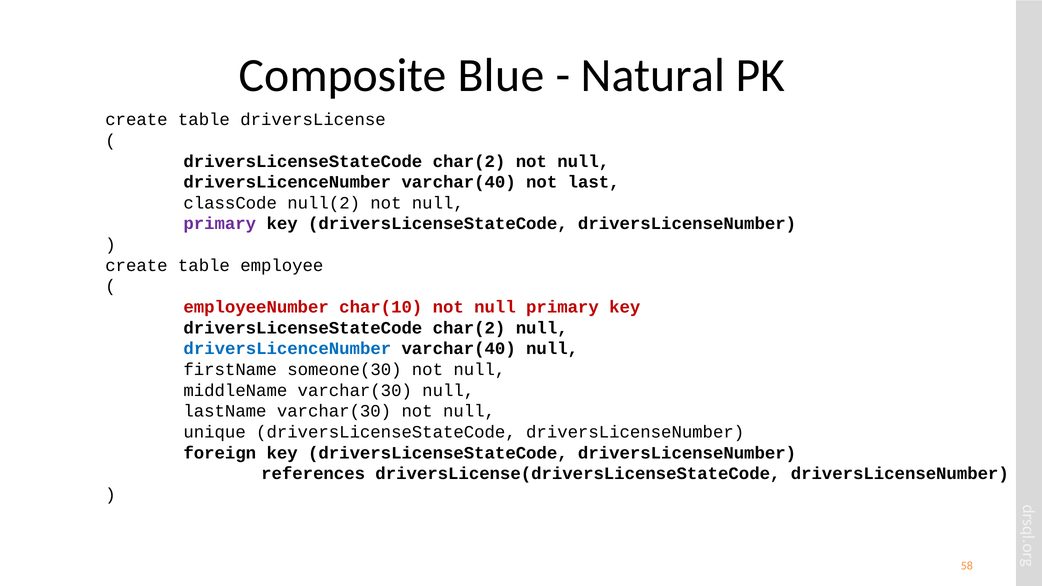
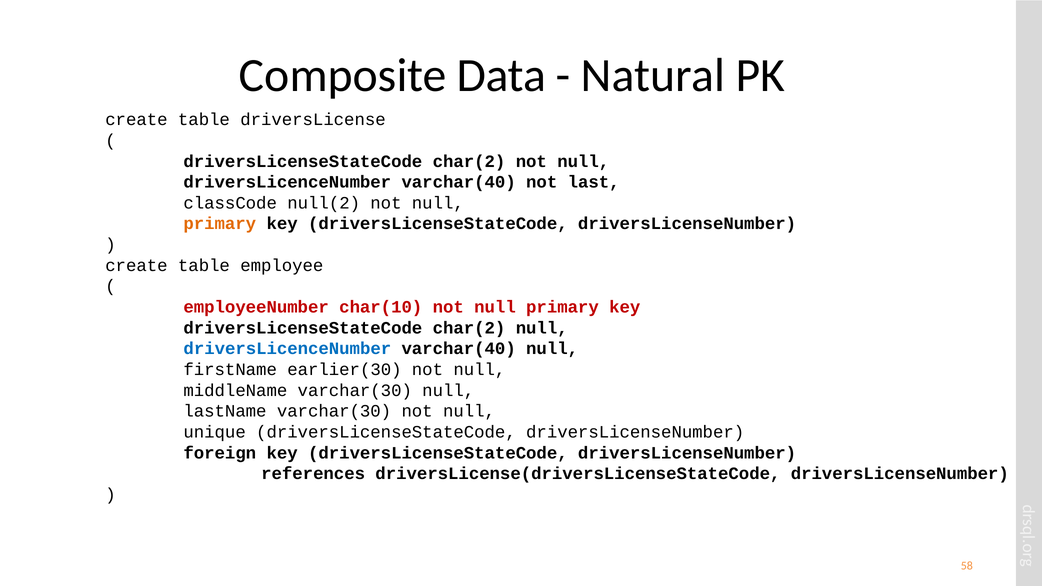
Blue: Blue -> Data
primary at (220, 224) colour: purple -> orange
someone(30: someone(30 -> earlier(30
